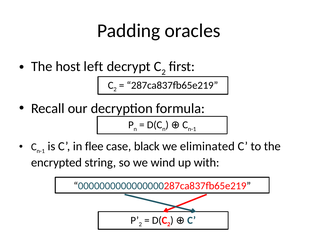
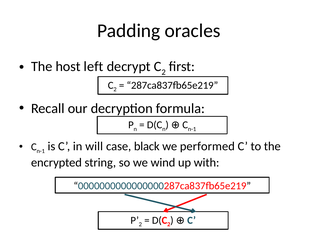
flee: flee -> will
eliminated: eliminated -> performed
